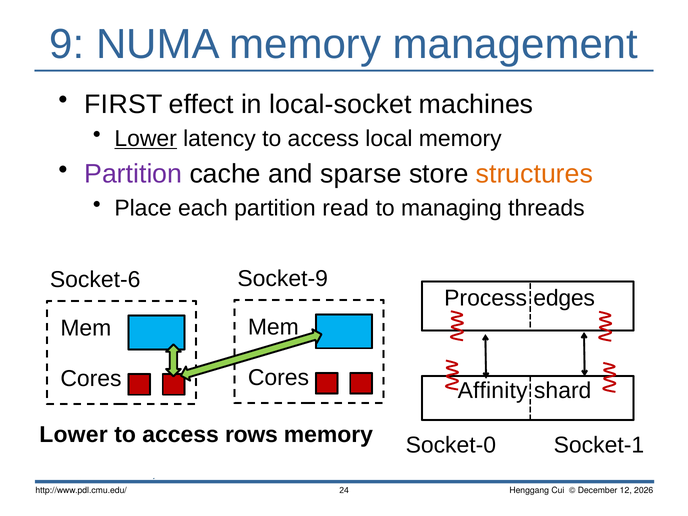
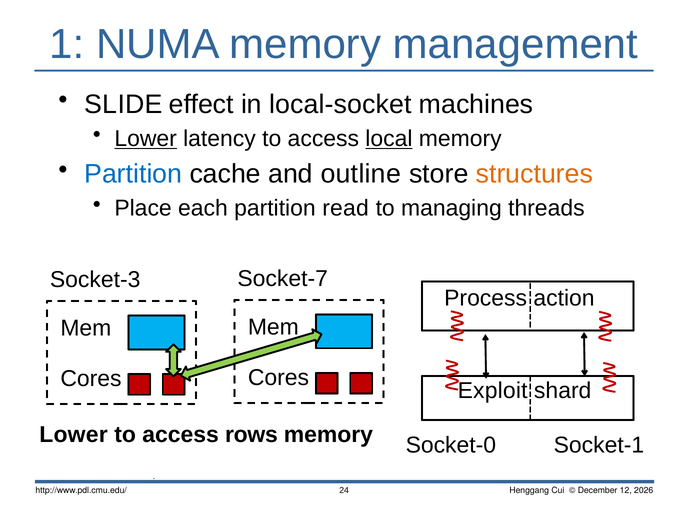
9: 9 -> 1
FIRST: FIRST -> SLIDE
local underline: none -> present
Partition at (133, 174) colour: purple -> blue
sparse: sparse -> outline
Socket-9: Socket-9 -> Socket-7
Socket-6: Socket-6 -> Socket-3
edges: edges -> action
Affinity: Affinity -> Exploit
